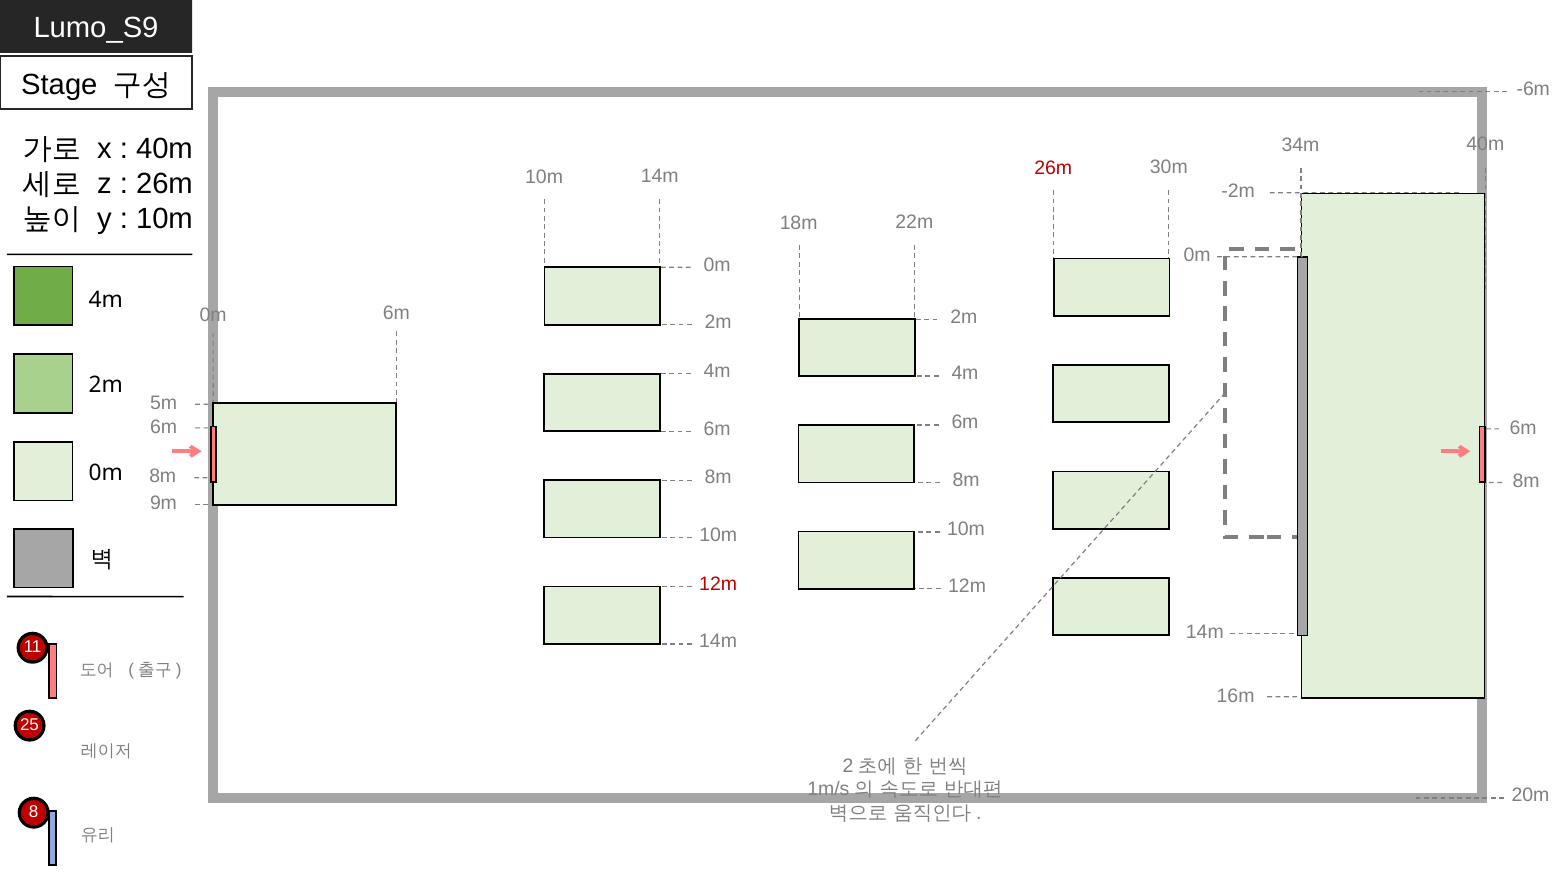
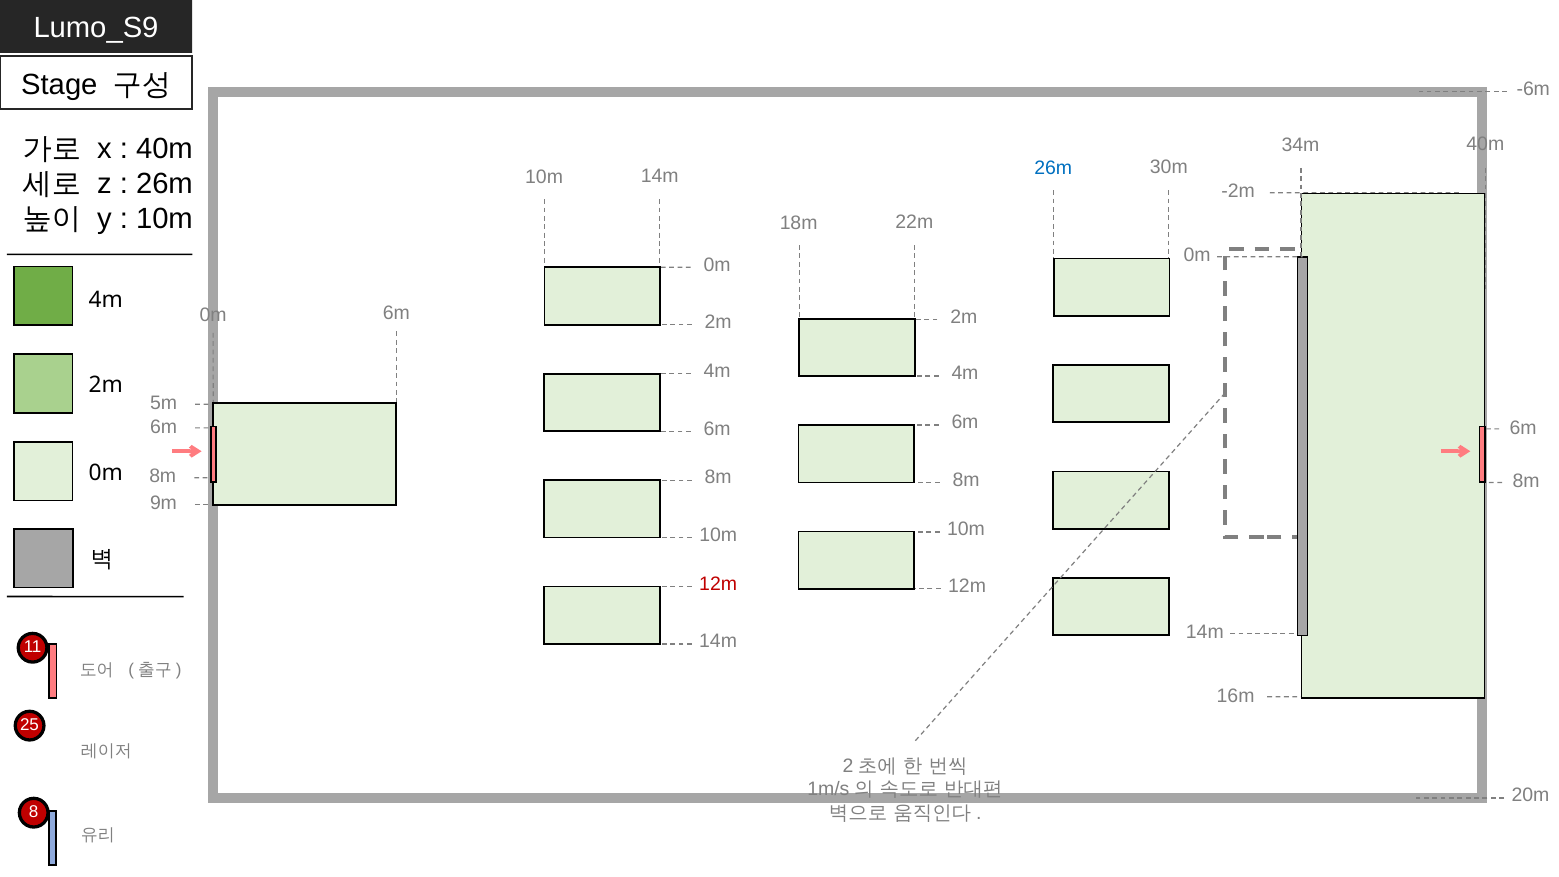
26m at (1053, 168) colour: red -> blue
